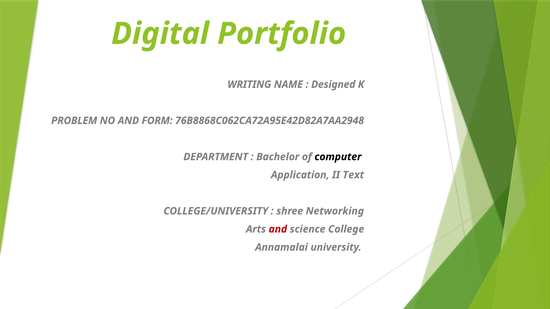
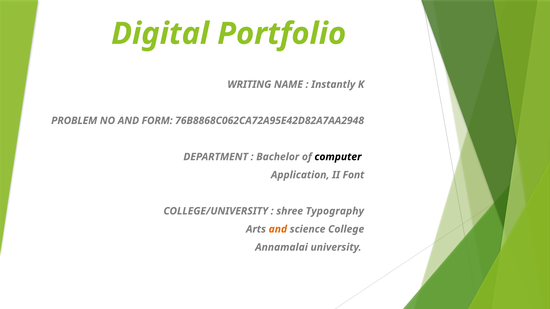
Designed: Designed -> Instantly
Text: Text -> Font
Networking: Networking -> Typography
and at (278, 229) colour: red -> orange
